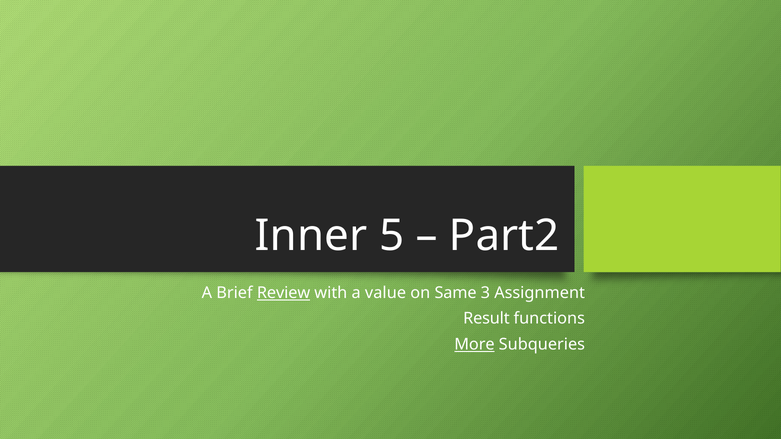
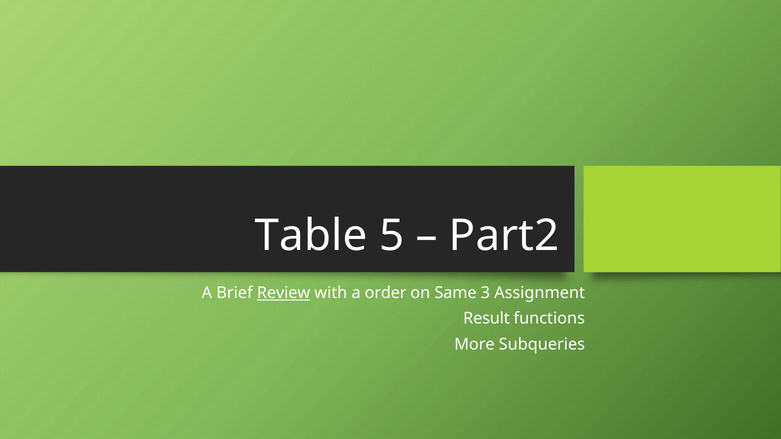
Inner: Inner -> Table
value: value -> order
More underline: present -> none
